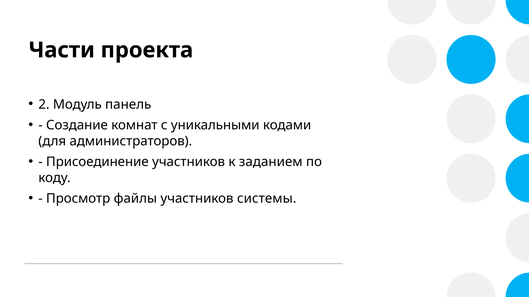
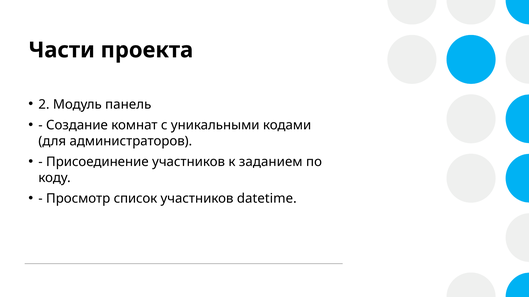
файлы: файлы -> список
системы: системы -> datetime
